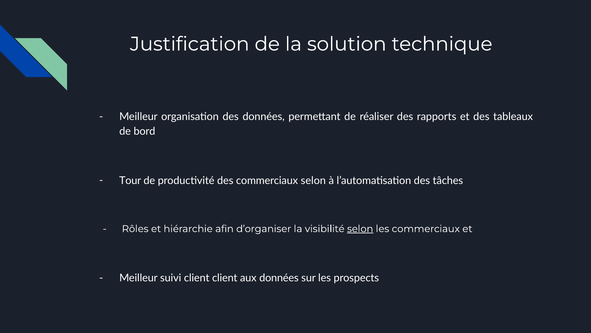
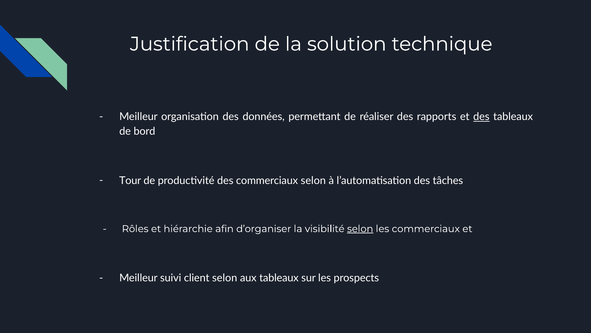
des at (481, 116) underline: none -> present
client client: client -> selon
aux données: données -> tableaux
